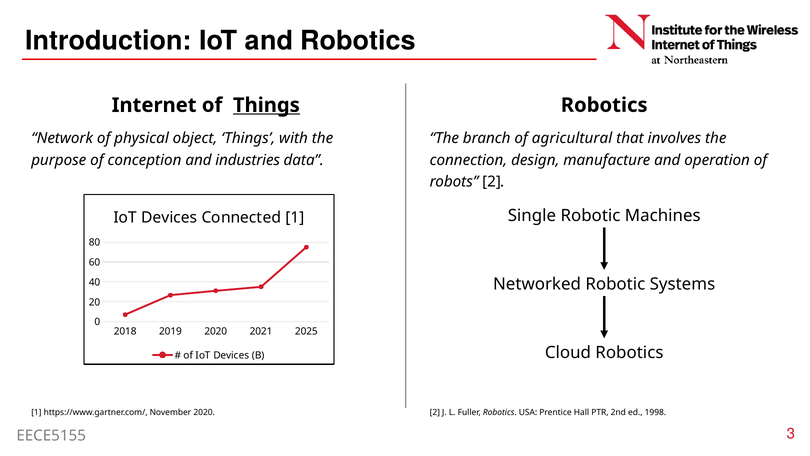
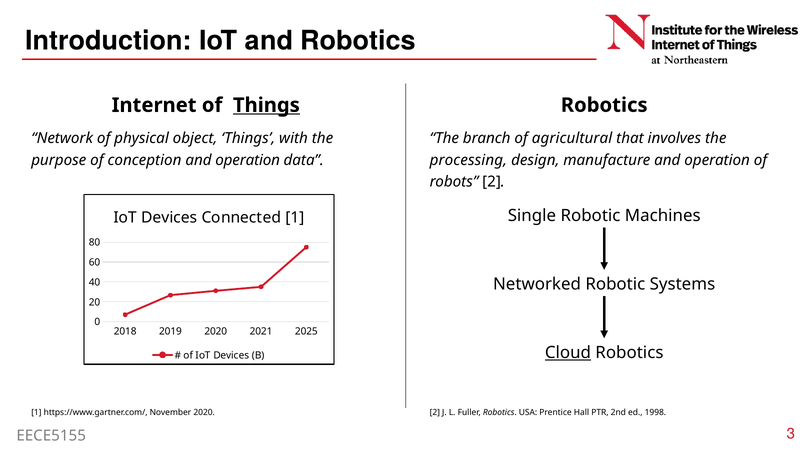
industries at (248, 160): industries -> operation
connection: connection -> processing
Cloud underline: none -> present
